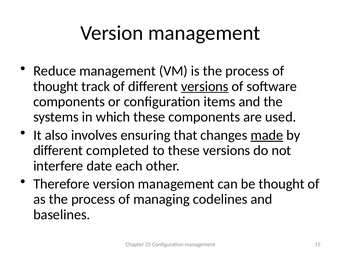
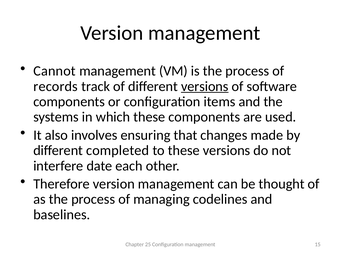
Reduce: Reduce -> Cannot
thought at (56, 86): thought -> records
made underline: present -> none
